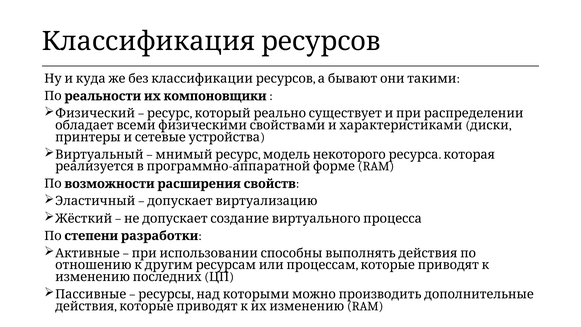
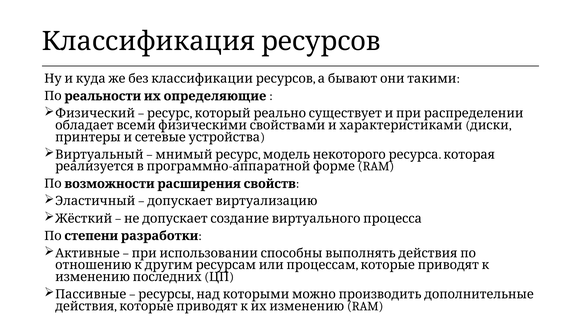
компоновщики: компоновщики -> определяющие
